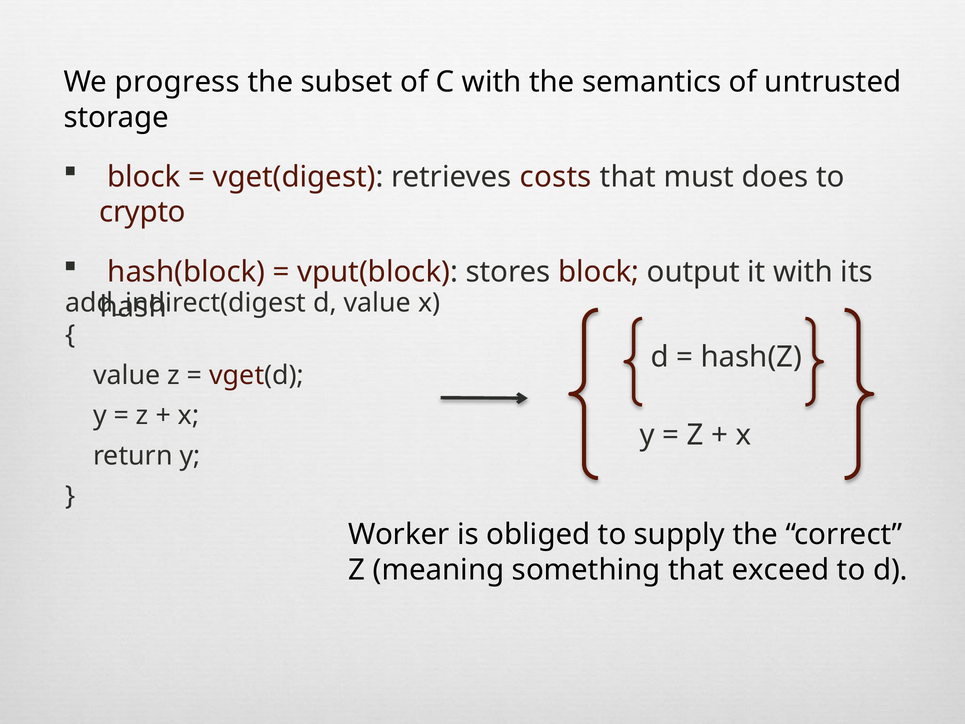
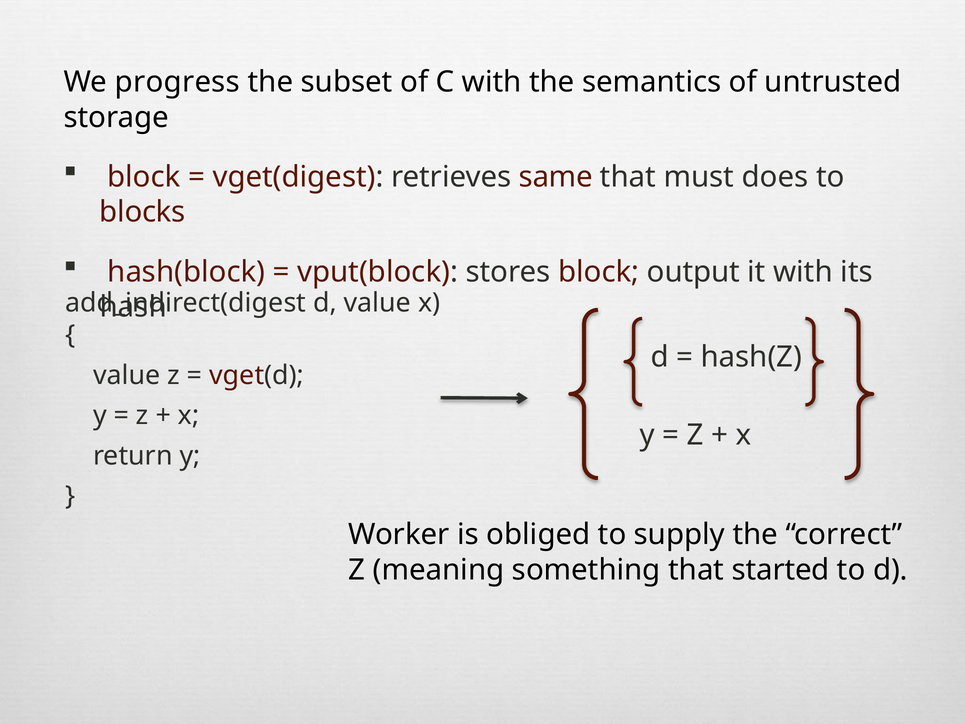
costs: costs -> same
crypto: crypto -> blocks
exceed: exceed -> started
